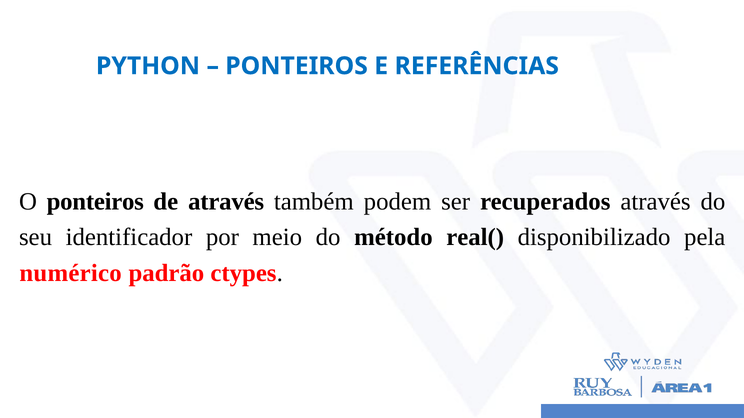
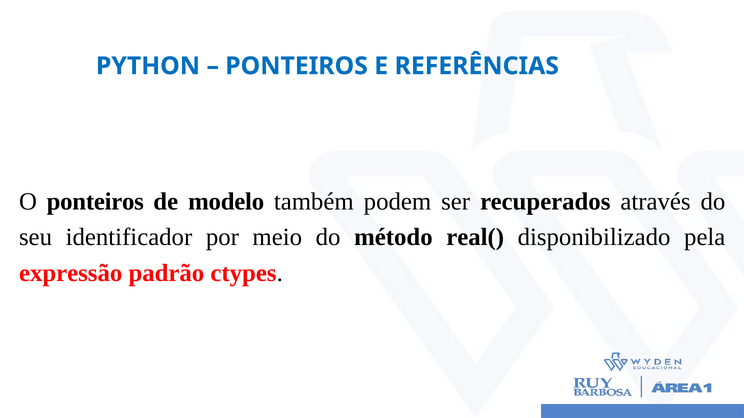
de através: através -> modelo
numérico: numérico -> expressão
